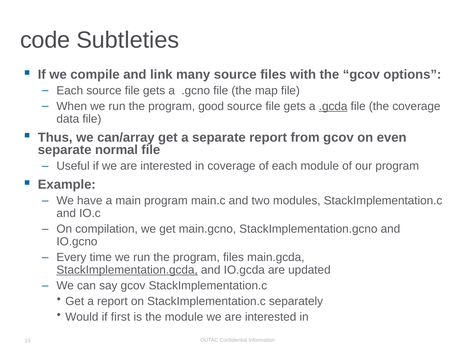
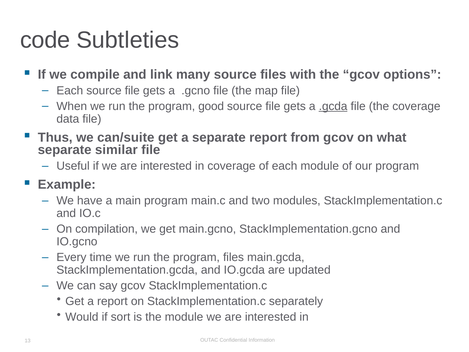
can/array: can/array -> can/suite
even: even -> what
normal: normal -> similar
StackImplementation.gcda underline: present -> none
first: first -> sort
